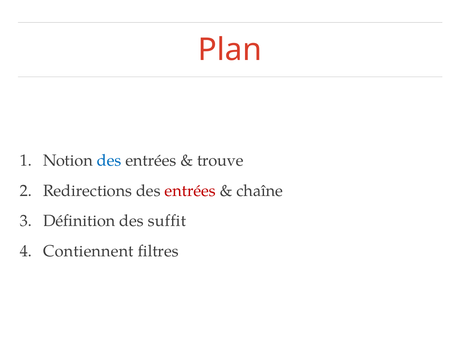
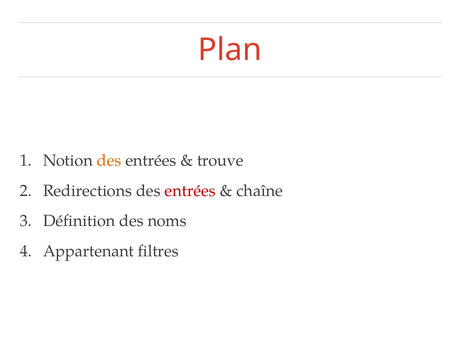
des at (109, 160) colour: blue -> orange
suffit: suffit -> noms
Contiennent: Contiennent -> Appartenant
